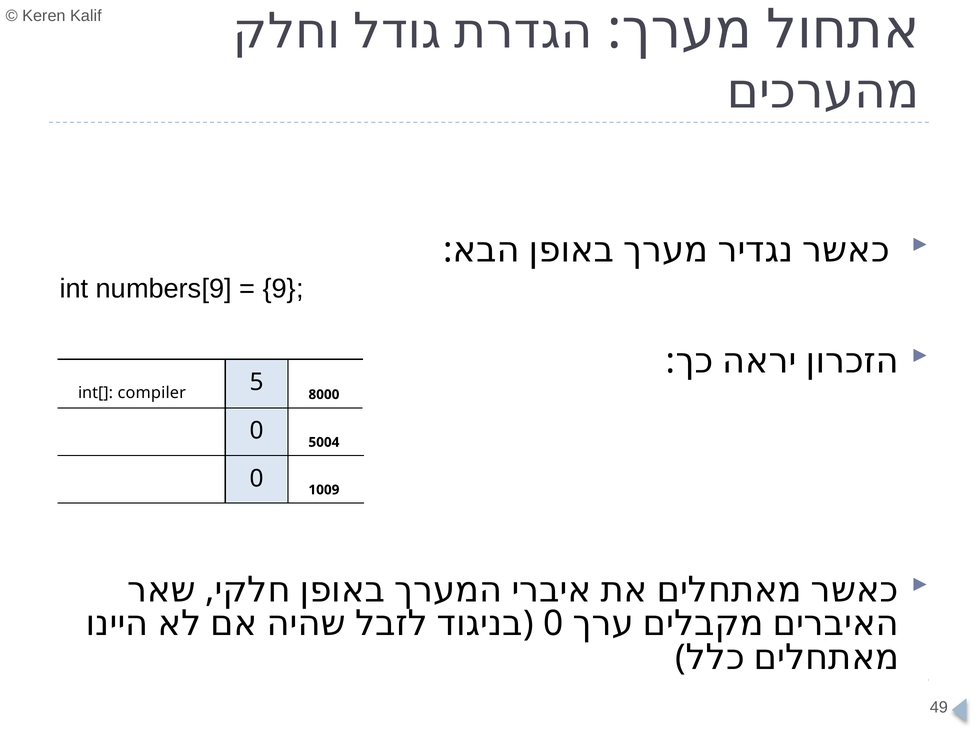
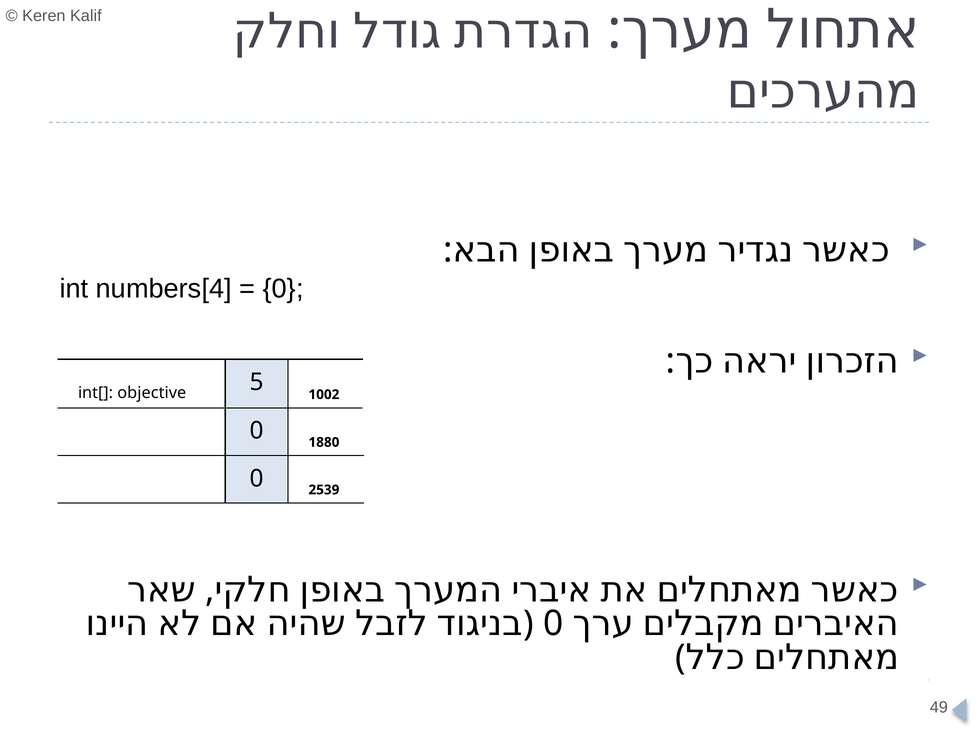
numbers[9: numbers[9 -> numbers[4
9 at (283, 289): 9 -> 0
compiler: compiler -> objective
8000: 8000 -> 1002
5004: 5004 -> 1880
1009: 1009 -> 2539
